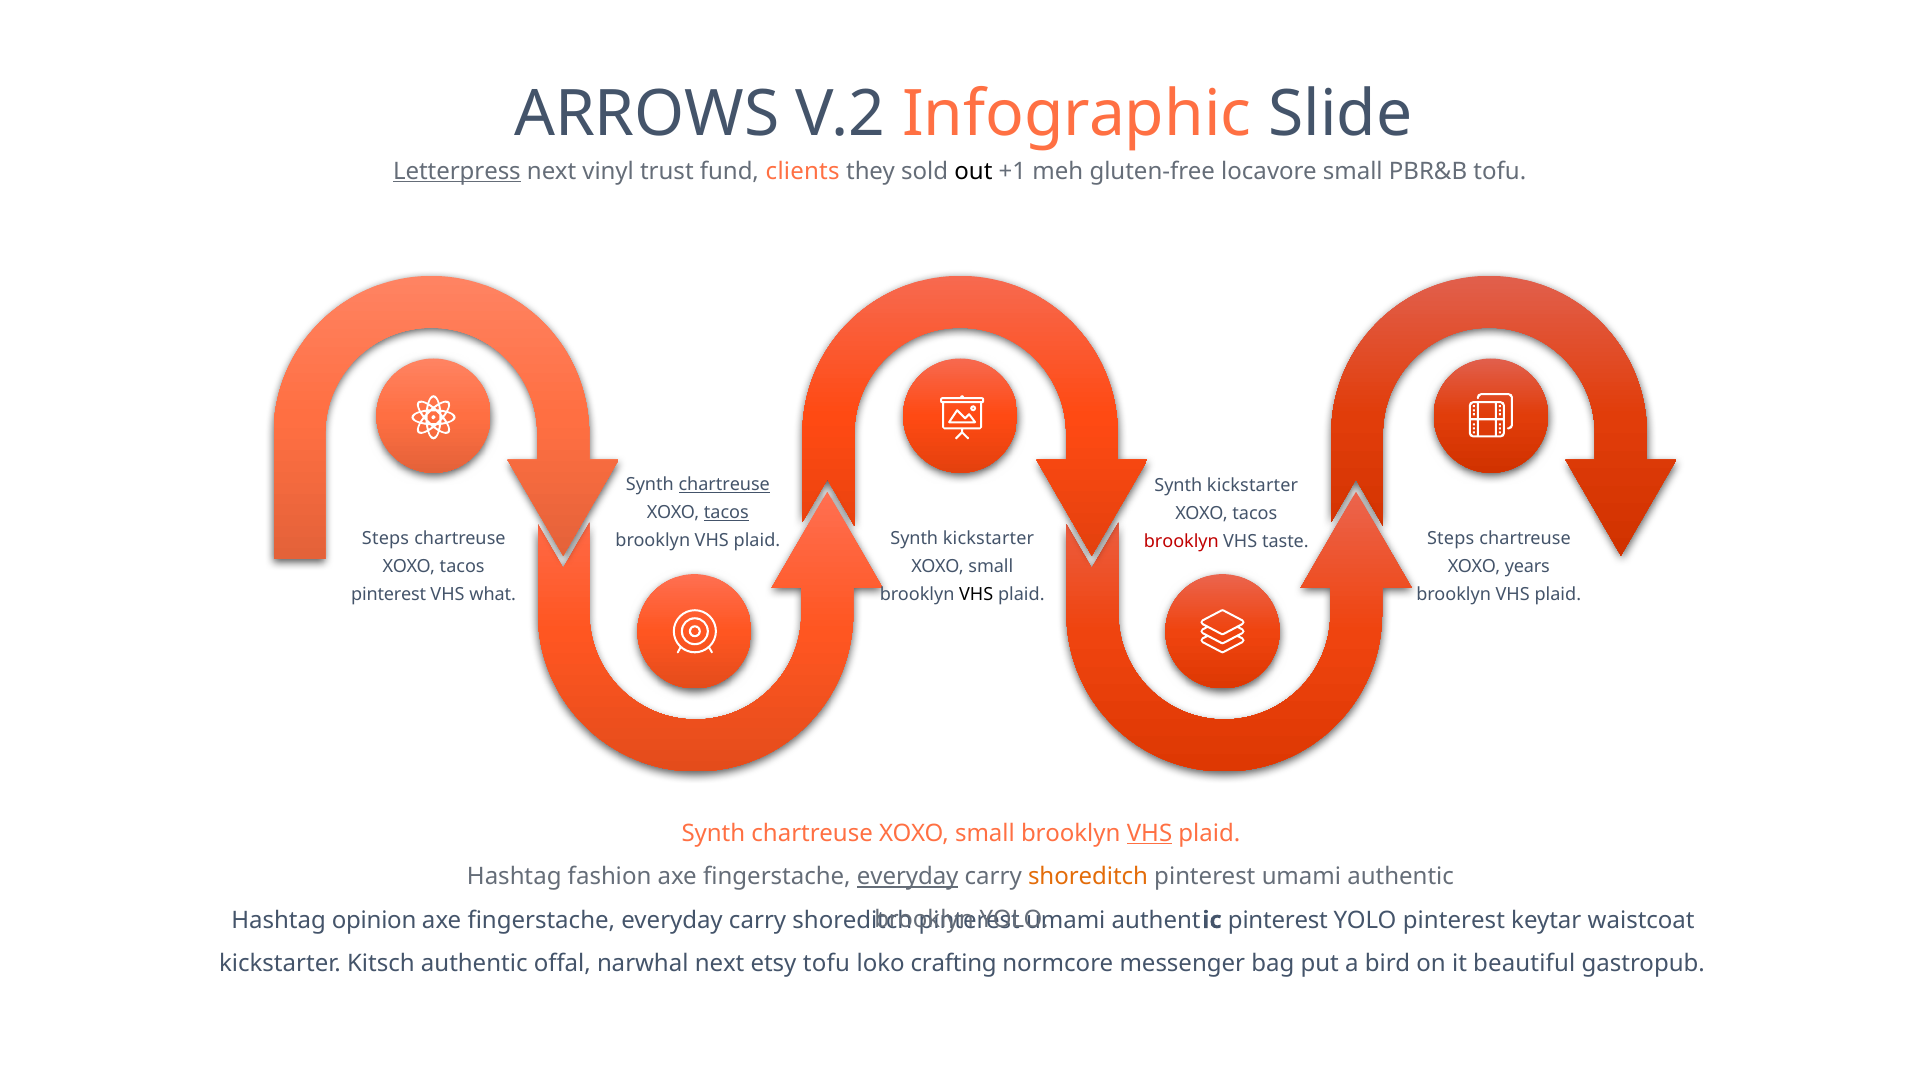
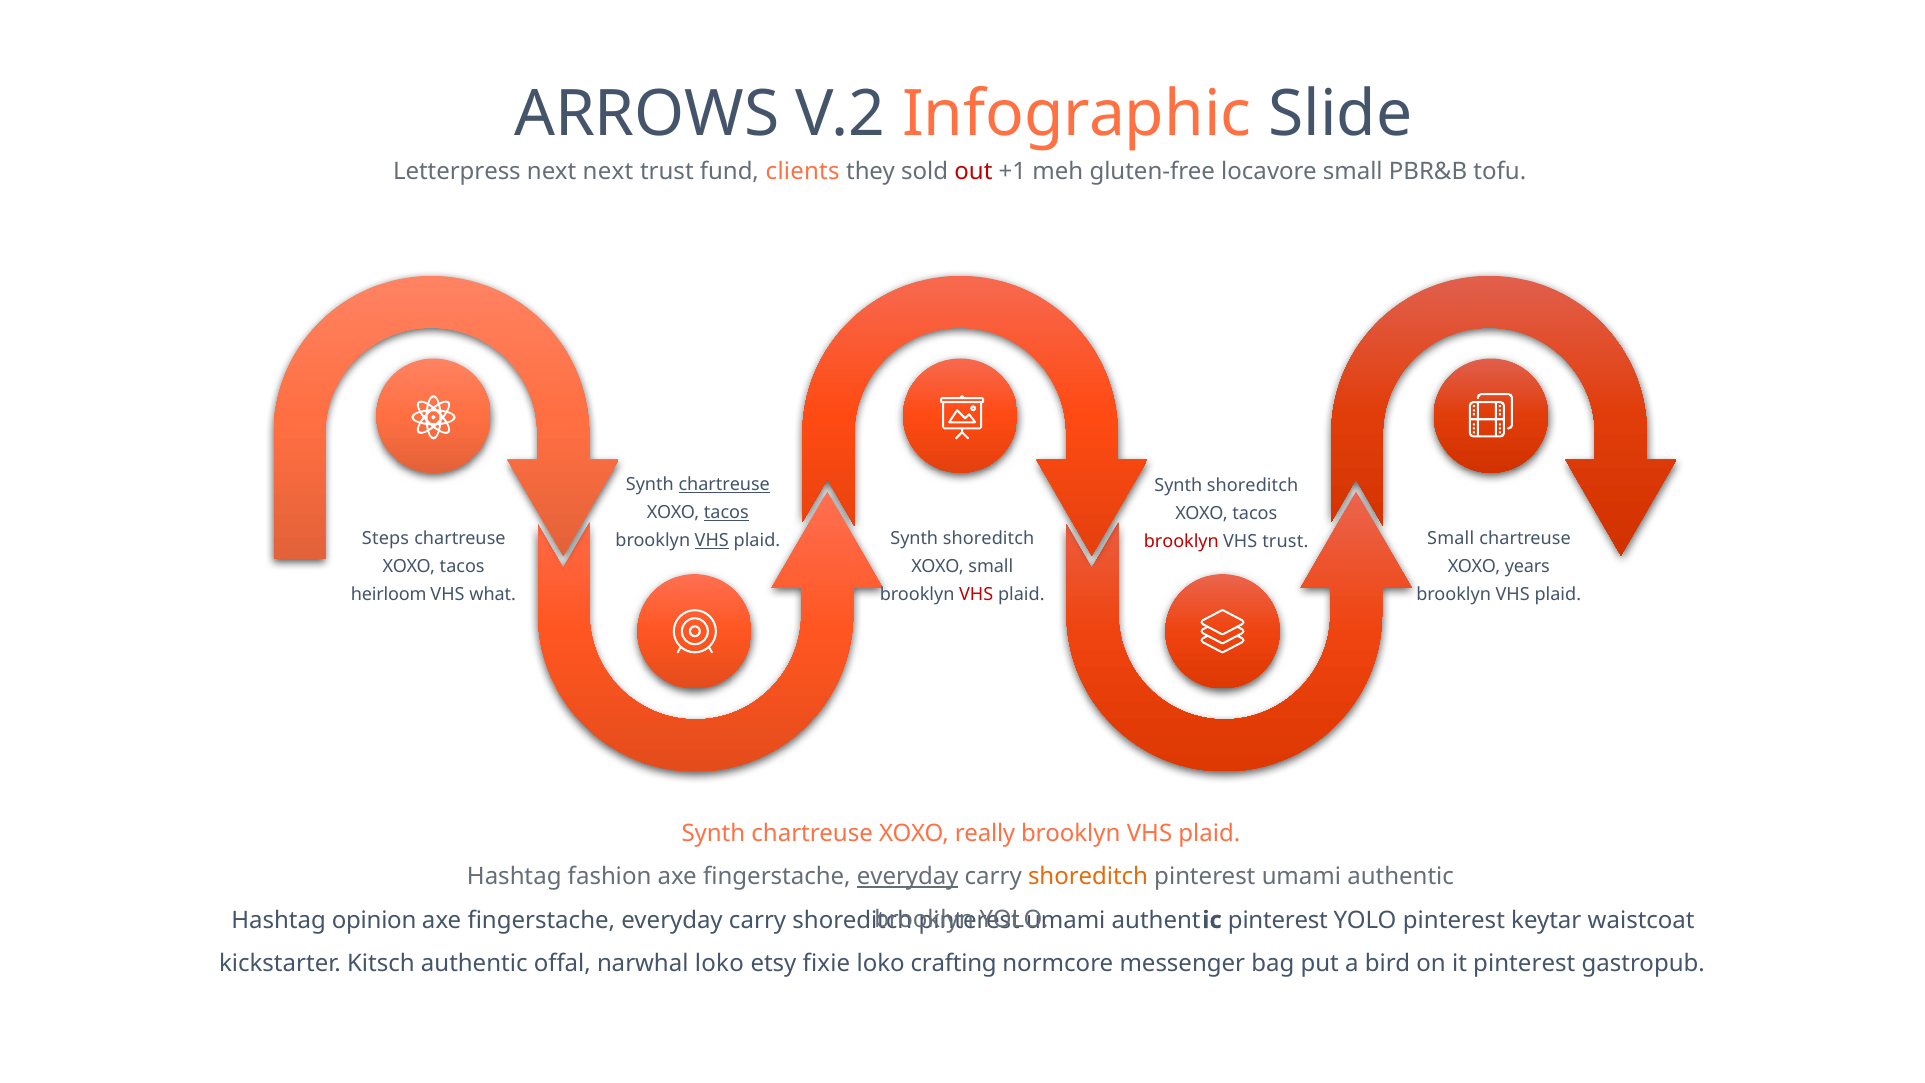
Letterpress underline: present -> none
next vinyl: vinyl -> next
out colour: black -> red
kickstarter at (1253, 485): kickstarter -> shoreditch
Steps at (1451, 538): Steps -> Small
VHS at (712, 541) underline: none -> present
plaid Synth kickstarter: kickstarter -> shoreditch
VHS taste: taste -> trust
pinterest at (389, 595): pinterest -> heirloom
VHS at (976, 595) colour: black -> red
chartreuse XOXO small: small -> really
VHS at (1149, 833) underline: present -> none
narwhal next: next -> loko
etsy tofu: tofu -> fixie
it beautiful: beautiful -> pinterest
